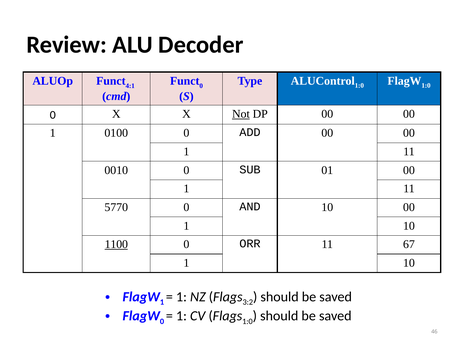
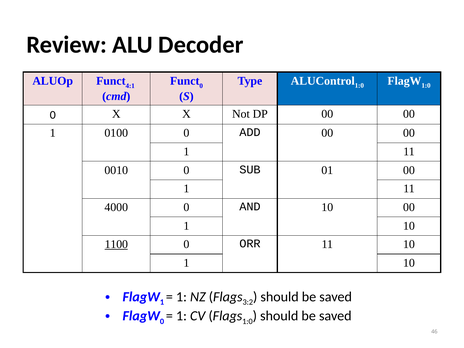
Not underline: present -> none
5770: 5770 -> 4000
11 67: 67 -> 10
